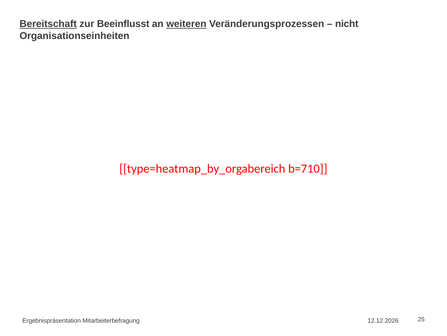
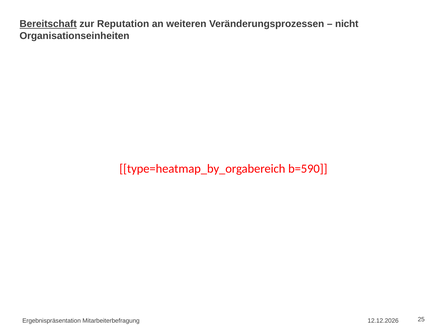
Beeinflusst: Beeinflusst -> Reputation
weiteren underline: present -> none
b=710: b=710 -> b=590
